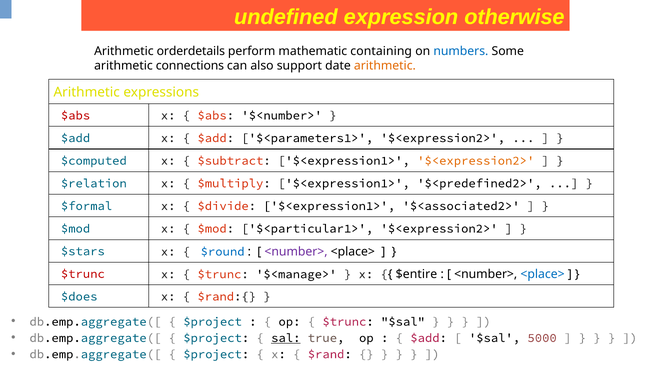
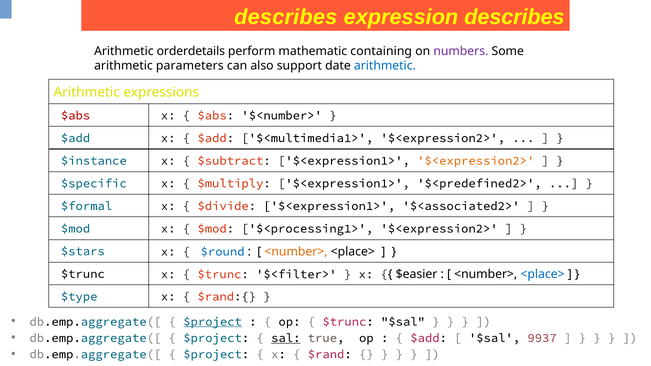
undefined at (286, 17): undefined -> describes
expression otherwise: otherwise -> describes
numbers colour: blue -> purple
connections: connections -> parameters
arithmetic at (385, 66) colour: orange -> blue
$<parameters1>: $<parameters1> -> $<multimedia1>
$computed: $computed -> $instance
$relation: $relation -> $specific
$<particular1>: $<particular1> -> $<processing1>
<number> at (296, 252) colour: purple -> orange
$trunc at (83, 274) colour: red -> black
$<manage>: $<manage> -> $<filter>
$entire: $entire -> $easier
$does: $does -> $type
$project at (213, 322) underline: none -> present
5000: 5000 -> 9937
